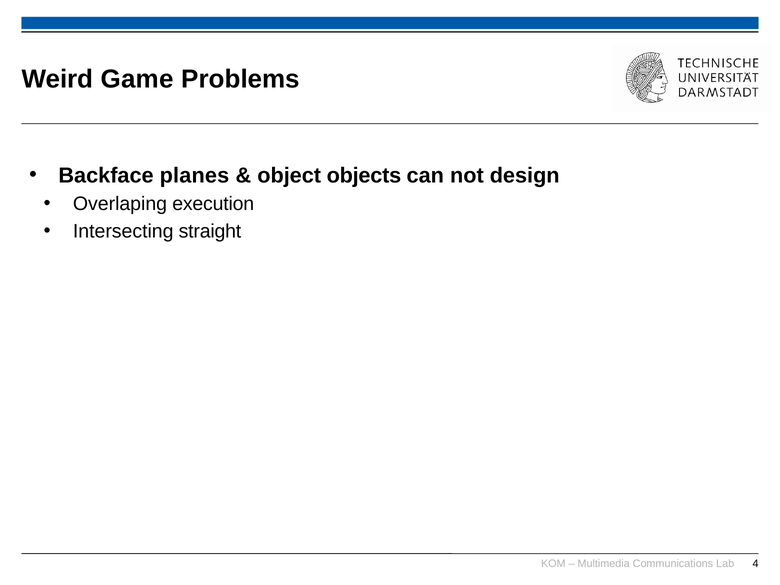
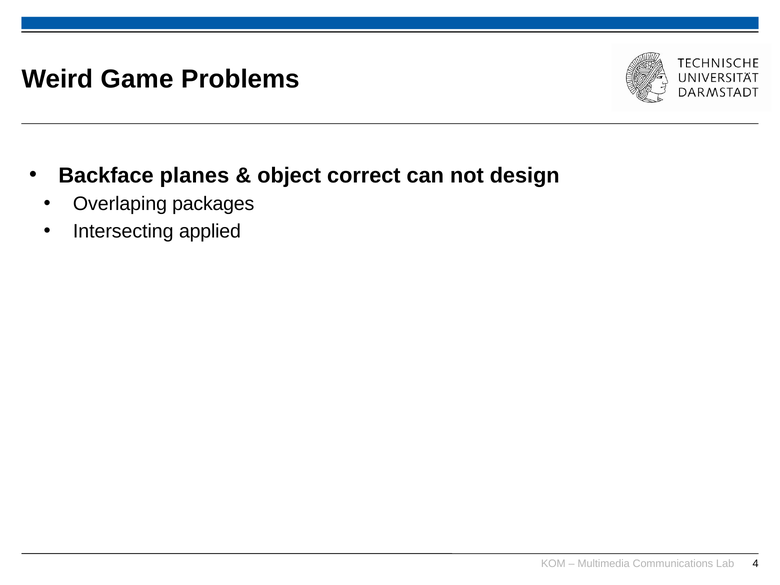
objects: objects -> correct
execution: execution -> packages
straight: straight -> applied
